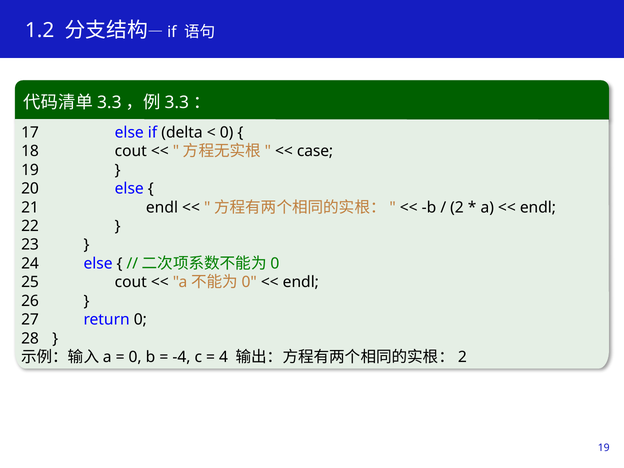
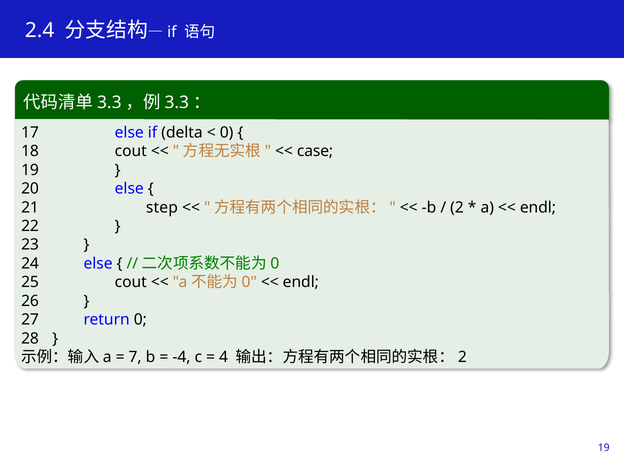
1.2: 1.2 -> 2.4
21 endl: endl -> step
0 at (135, 357): 0 -> 7
